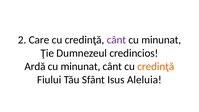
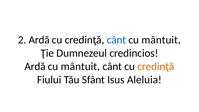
2 Care: Care -> Ardă
cânt at (116, 40) colour: purple -> blue
minunat at (161, 40): minunat -> mântuit
minunat at (81, 66): minunat -> mântuit
